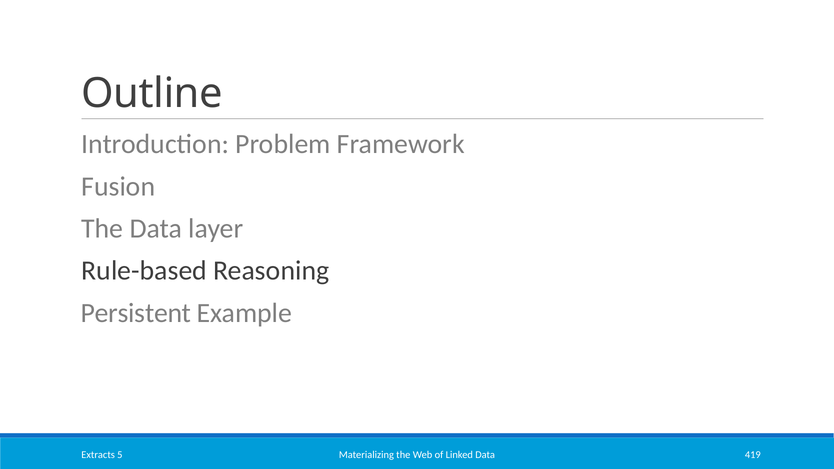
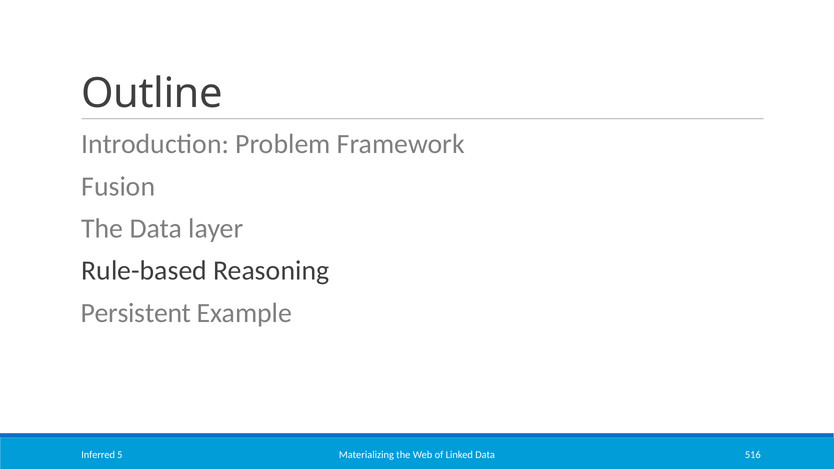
419: 419 -> 516
Extracts: Extracts -> Inferred
